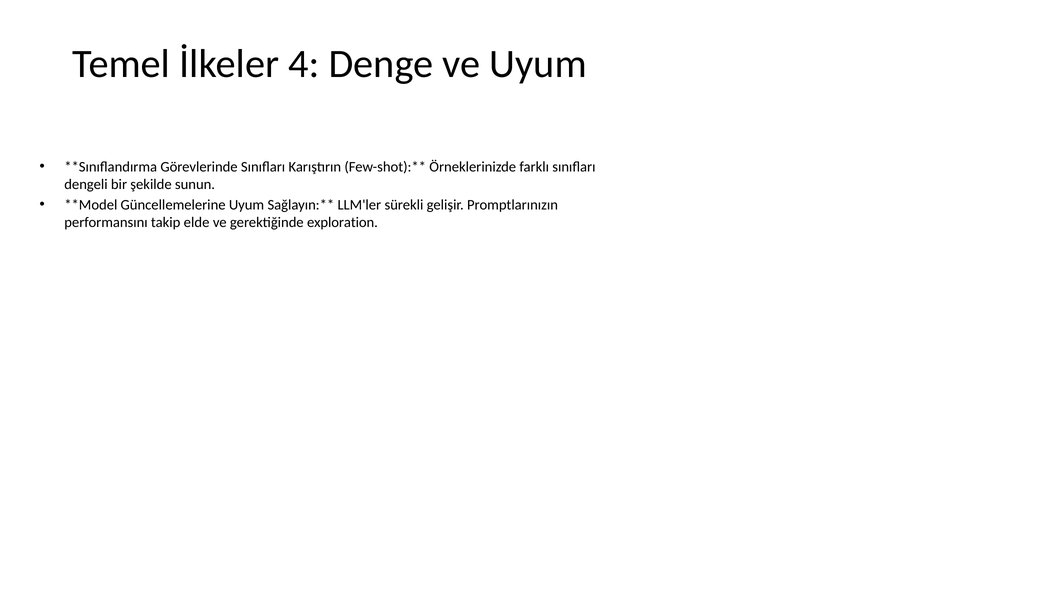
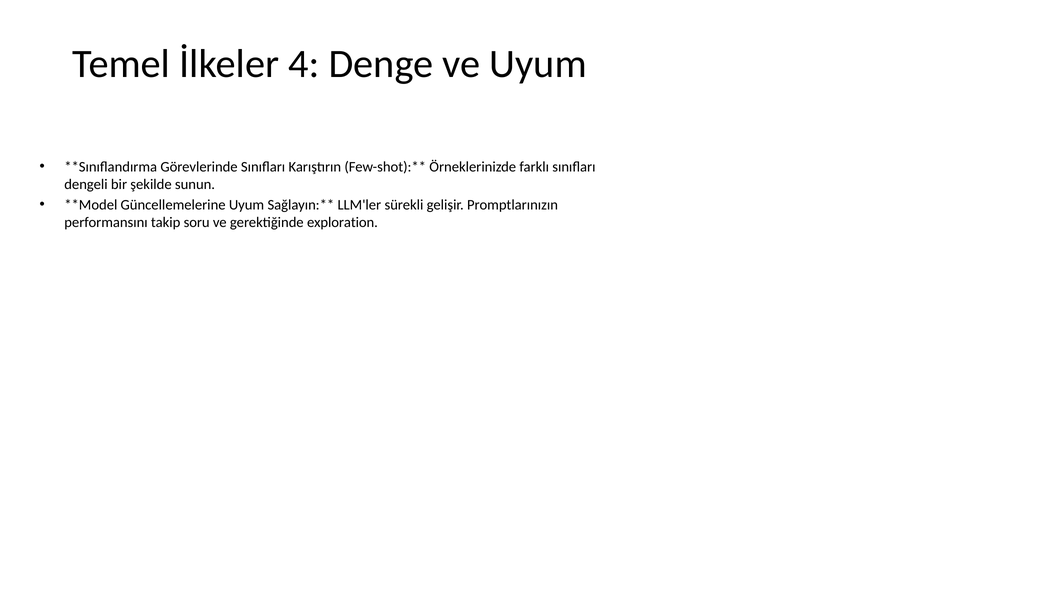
elde: elde -> soru
